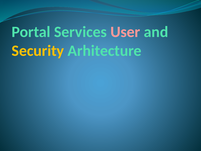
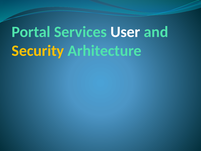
User colour: pink -> white
